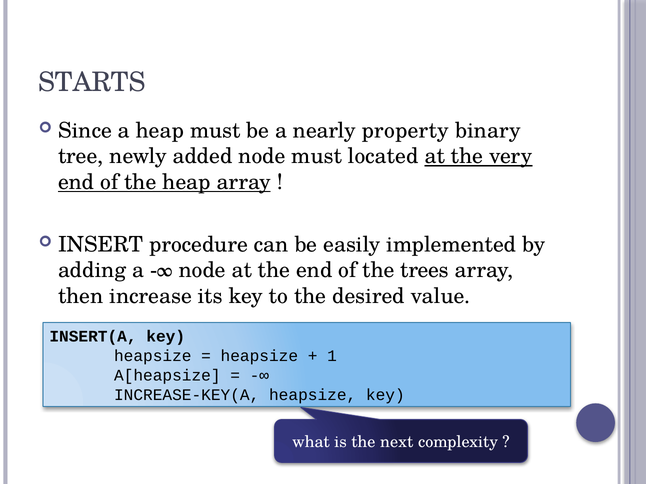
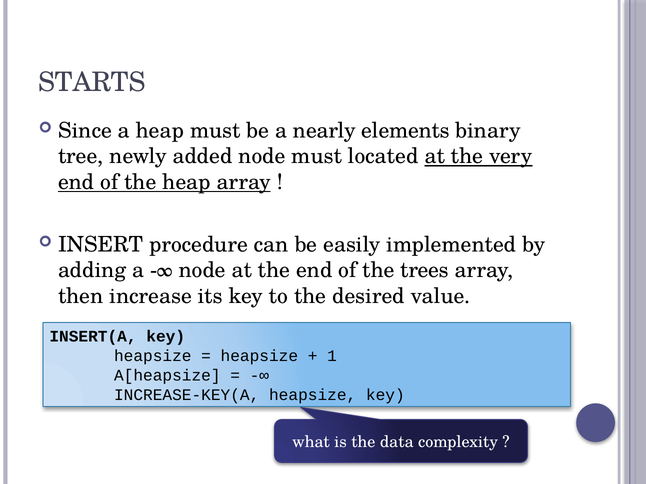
property: property -> elements
next: next -> data
